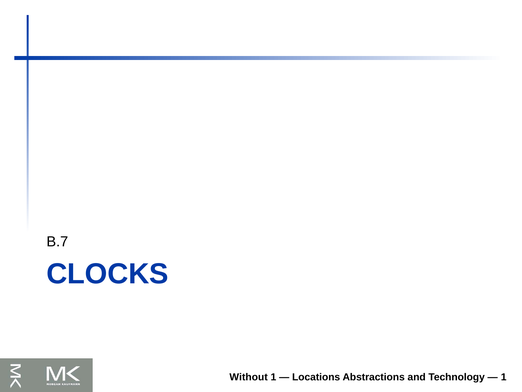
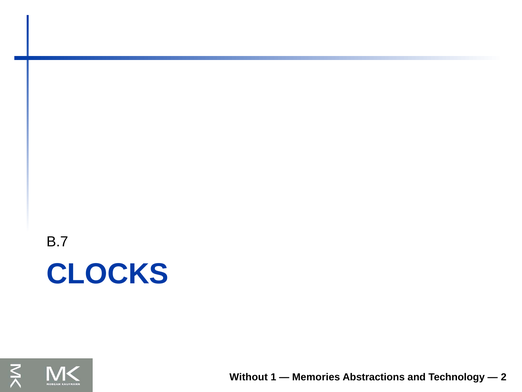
Locations: Locations -> Memories
1 at (504, 377): 1 -> 2
